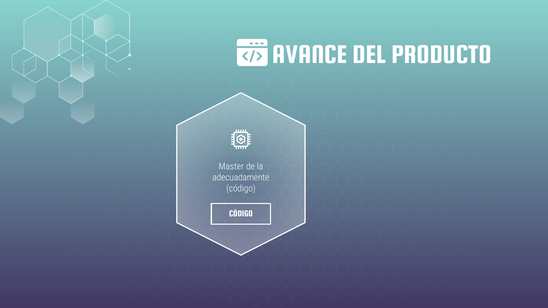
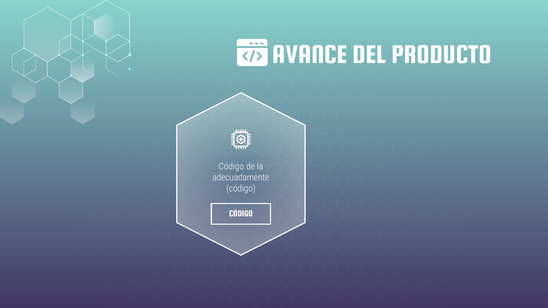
Master at (231, 167): Master -> Código
